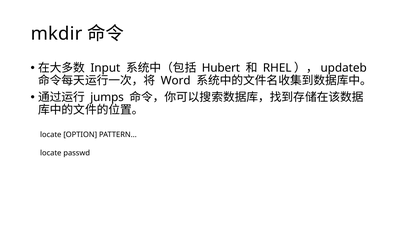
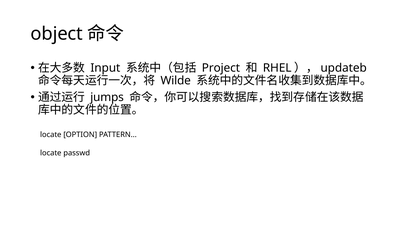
mkdir: mkdir -> object
Hubert: Hubert -> Project
Word: Word -> Wilde
